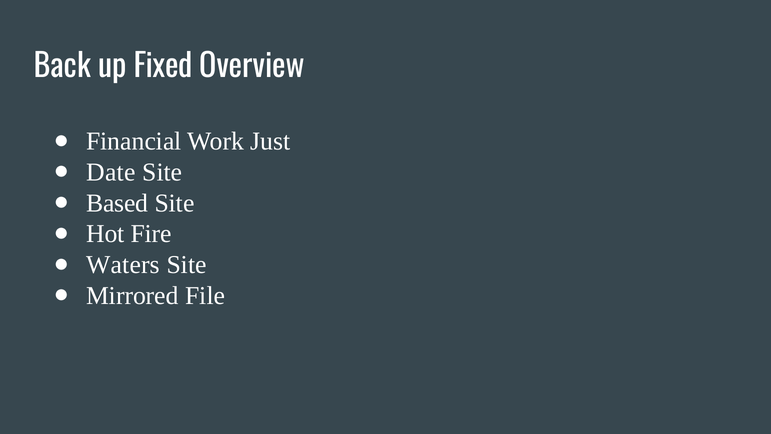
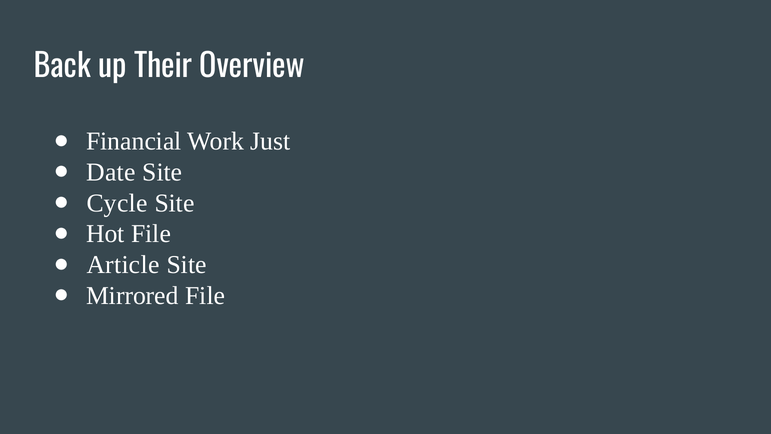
Fixed: Fixed -> Their
Based: Based -> Cycle
Hot Fire: Fire -> File
Waters: Waters -> Article
